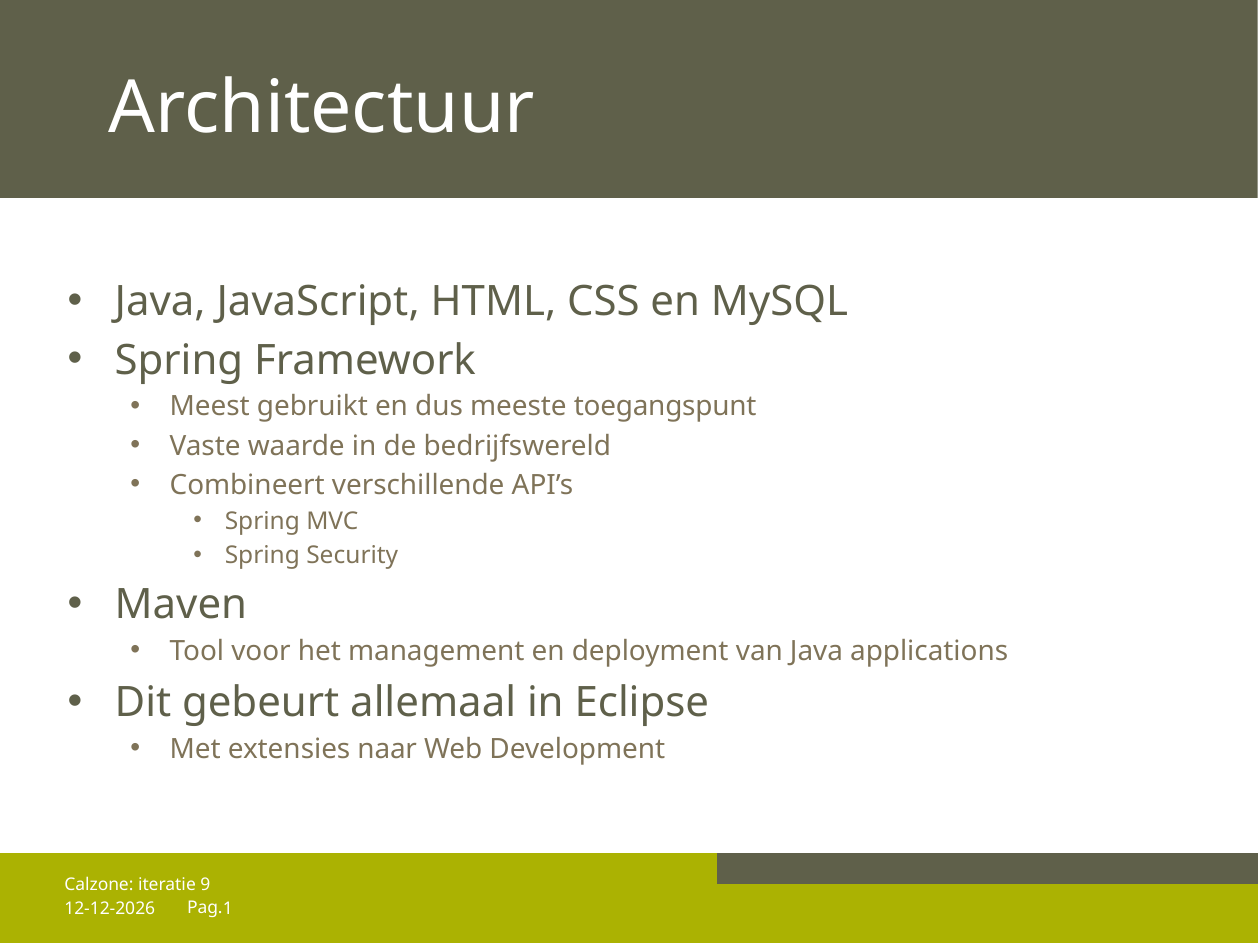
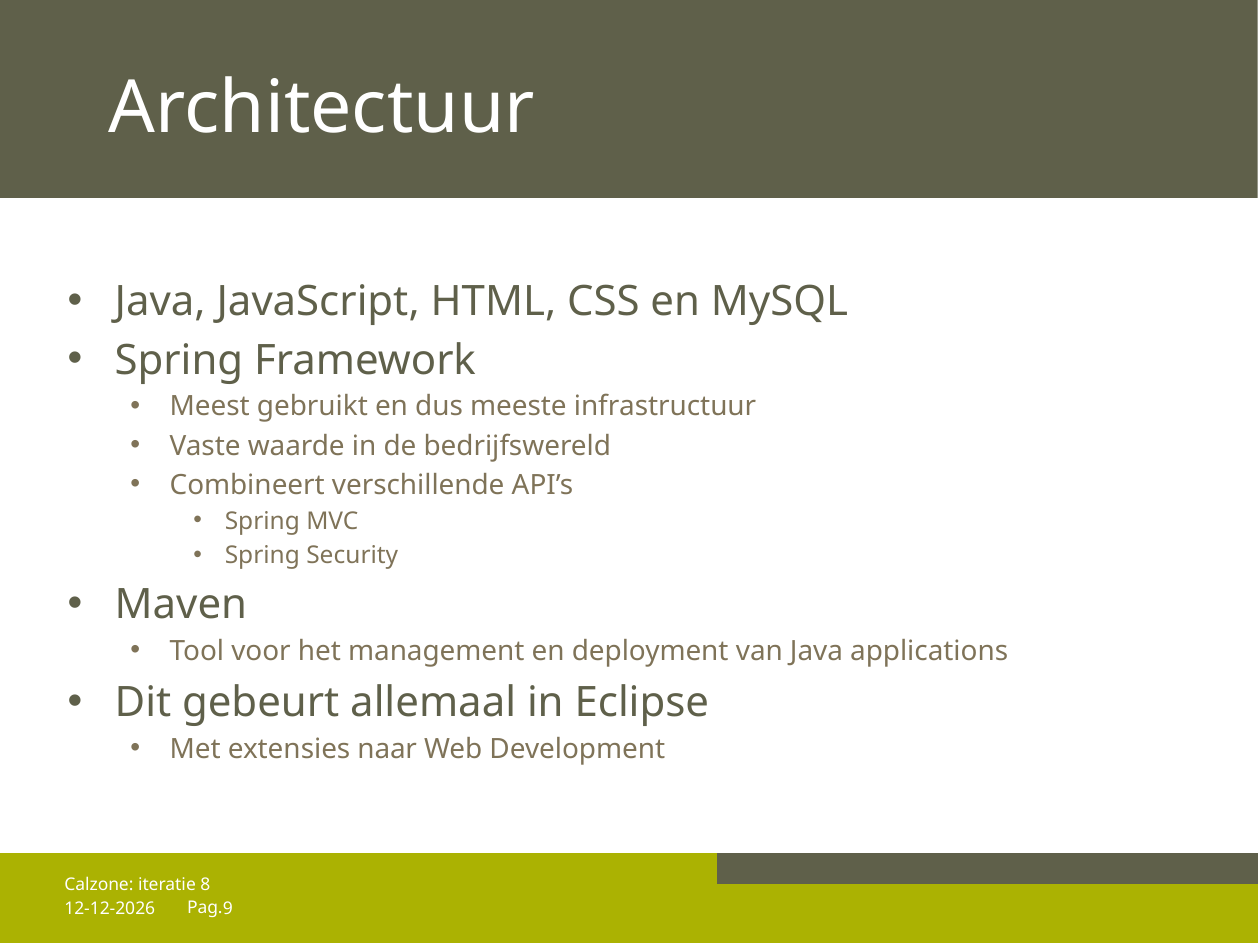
toegangspunt: toegangspunt -> infrastructuur
9: 9 -> 8
1: 1 -> 9
